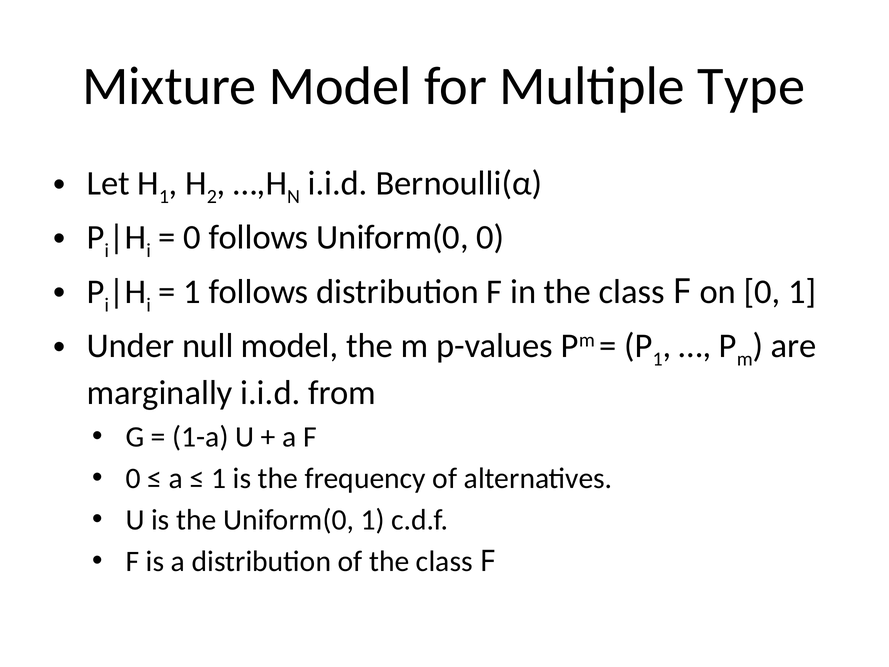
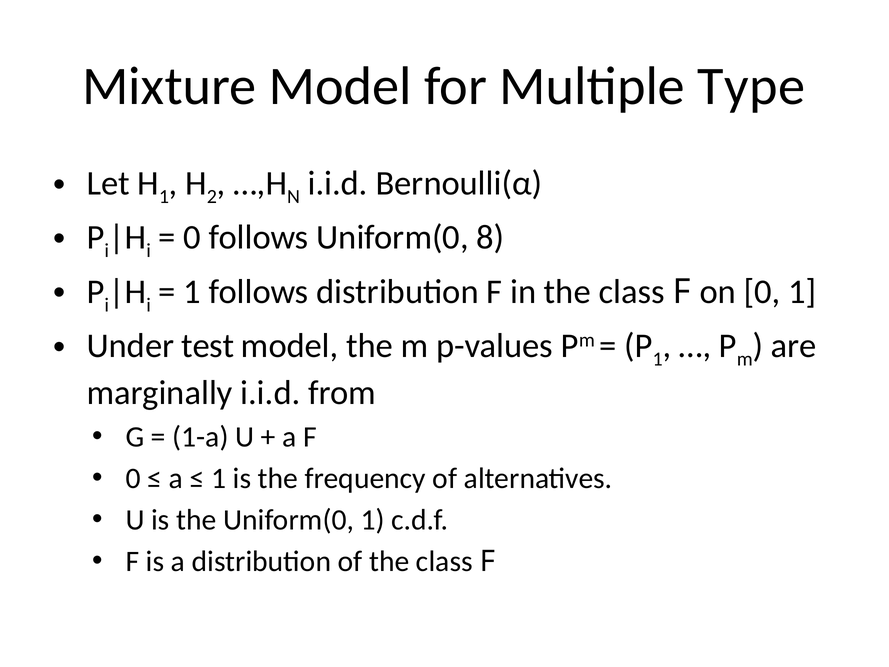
Uniform(0 0: 0 -> 8
null: null -> test
